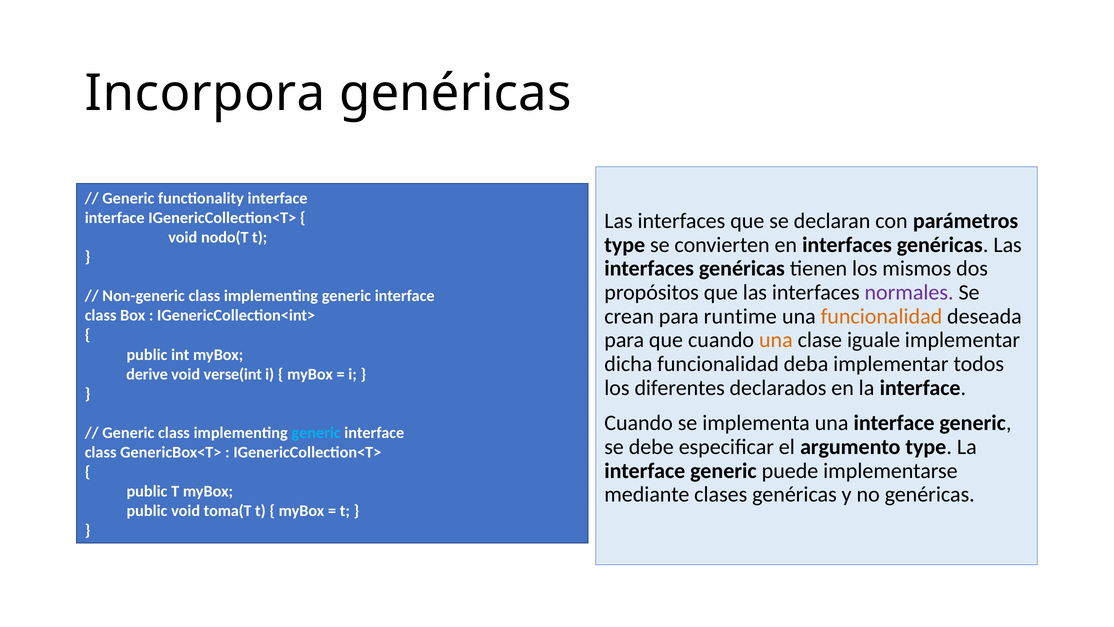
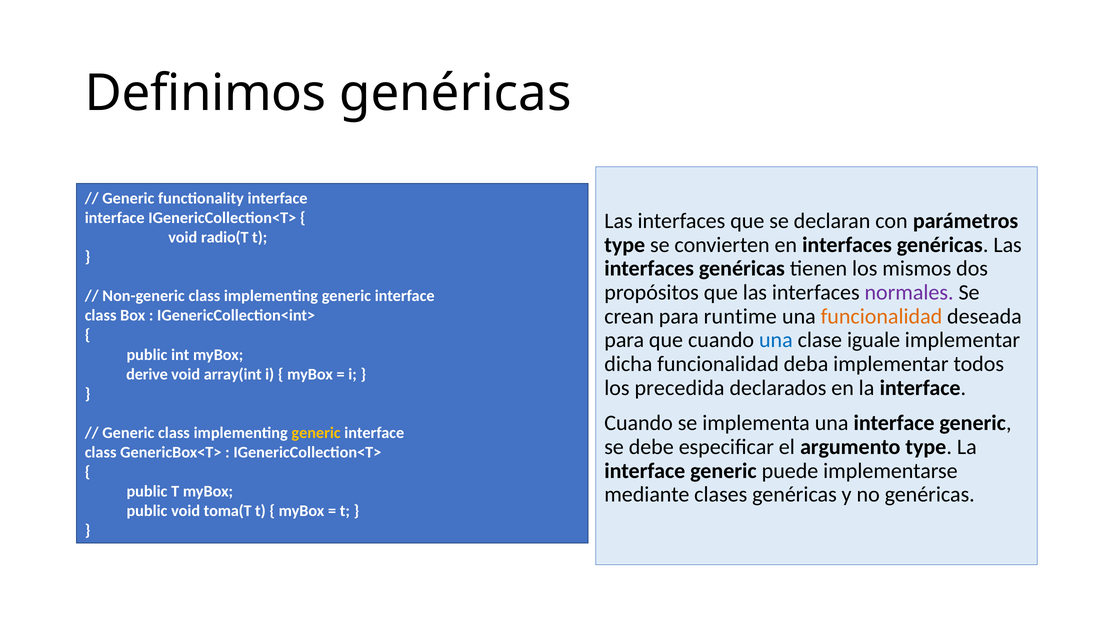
Incorpora: Incorpora -> Definimos
nodo(T: nodo(T -> radio(T
una at (776, 340) colour: orange -> blue
verse(int: verse(int -> array(int
diferentes: diferentes -> precedida
generic at (316, 432) colour: light blue -> yellow
